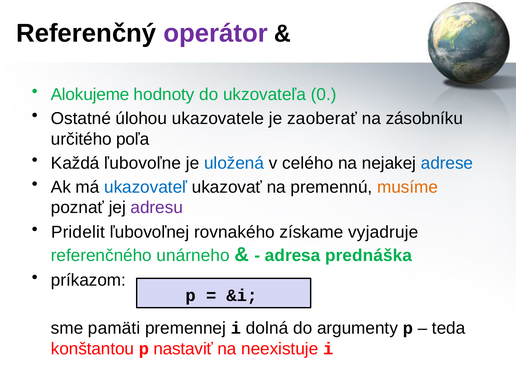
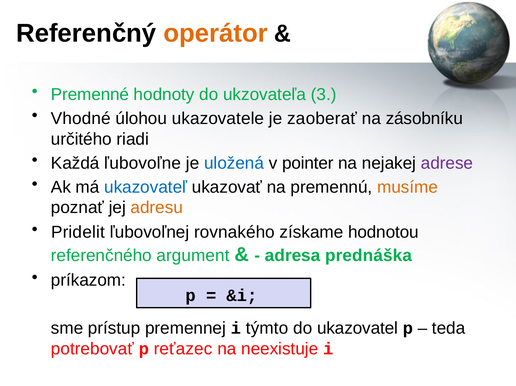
operátor colour: purple -> orange
Alokujeme: Alokujeme -> Premenné
0: 0 -> 3
Ostatné: Ostatné -> Vhodné
poľa: poľa -> riadi
celého: celého -> pointer
adrese colour: blue -> purple
adresu colour: purple -> orange
vyjadruje: vyjadruje -> hodnotou
unárneho: unárneho -> argument
pamäti: pamäti -> prístup
dolná: dolná -> týmto
argumenty: argumenty -> ukazovatel
konštantou: konštantou -> potrebovať
nastaviť: nastaviť -> reťazec
